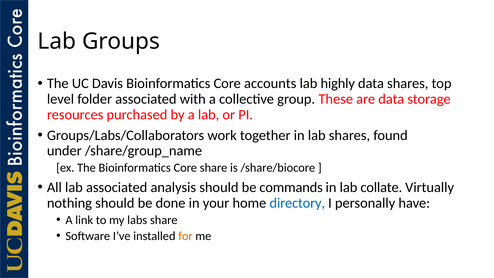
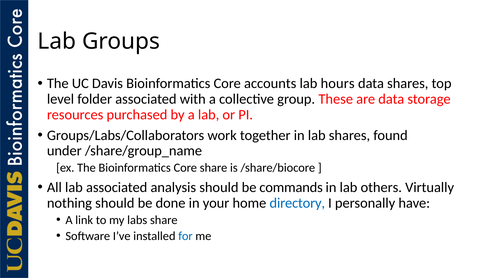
highly: highly -> hours
collate: collate -> others
for colour: orange -> blue
